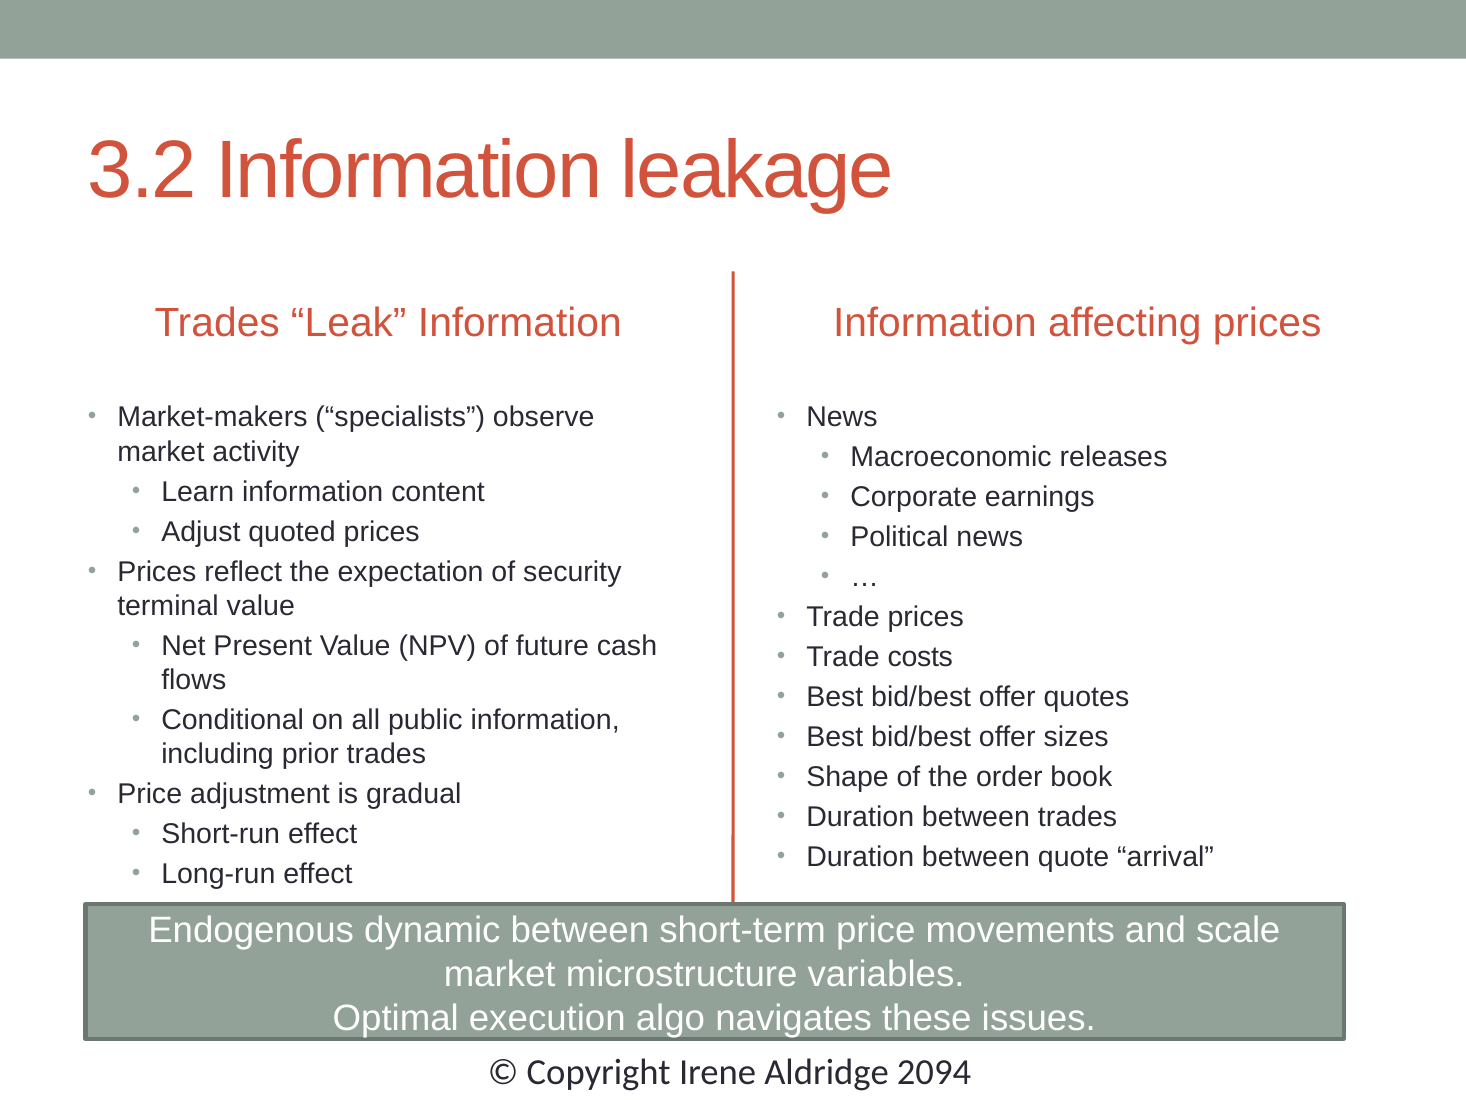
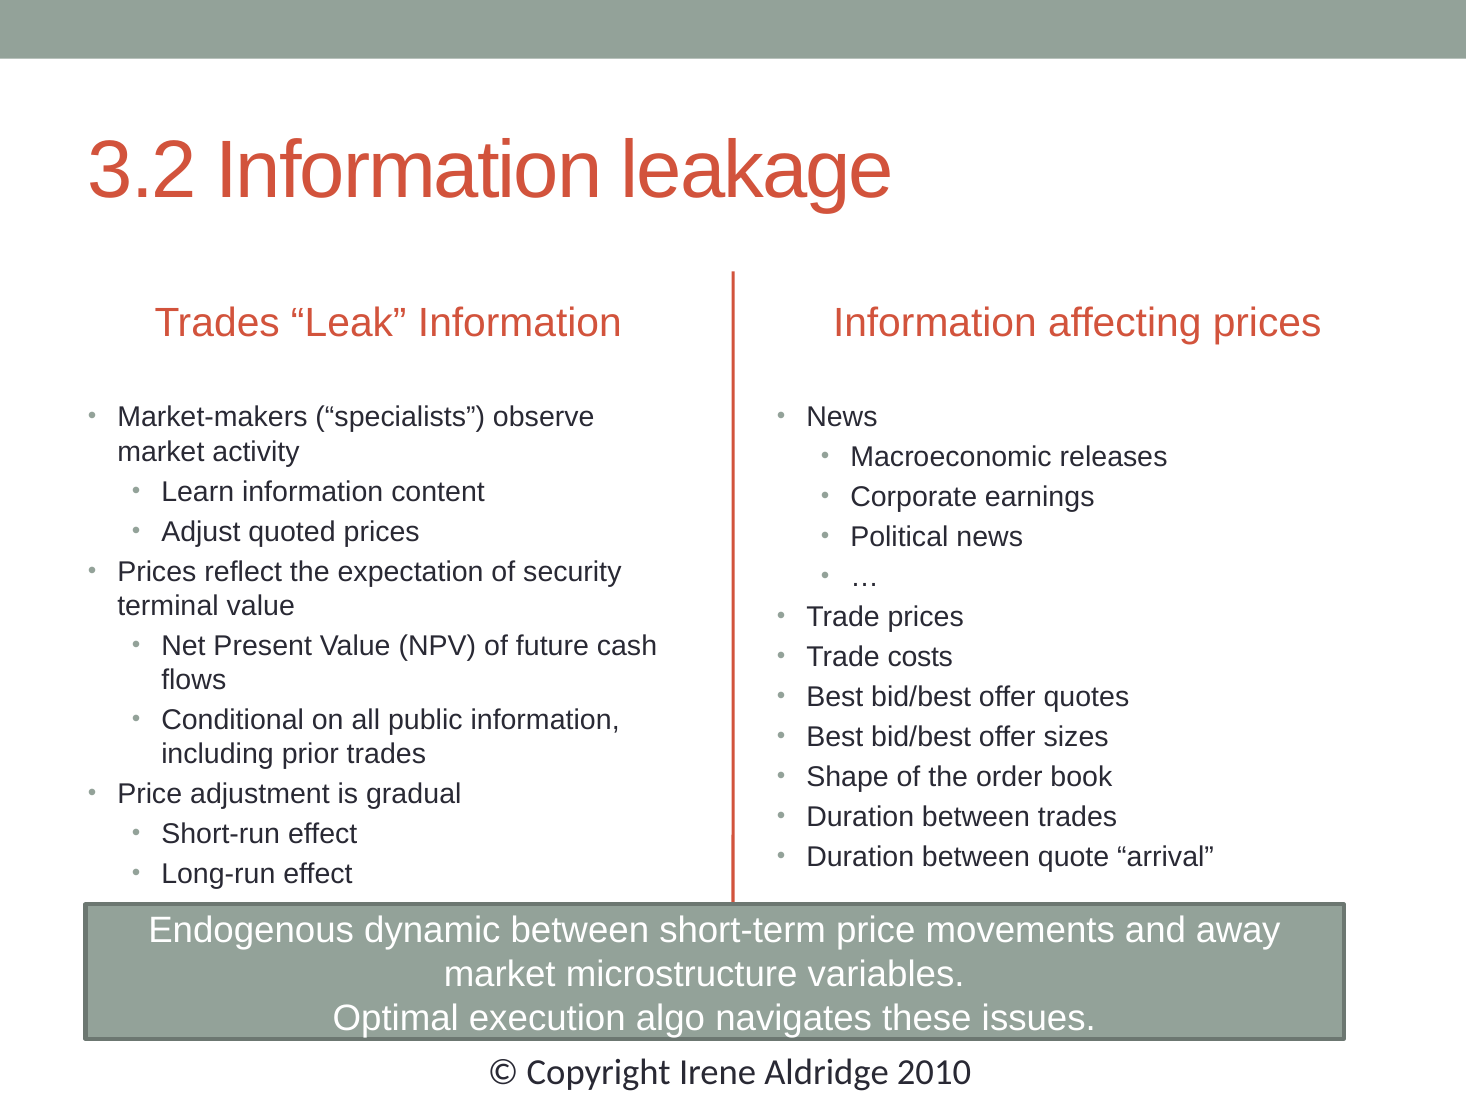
scale: scale -> away
2094: 2094 -> 2010
